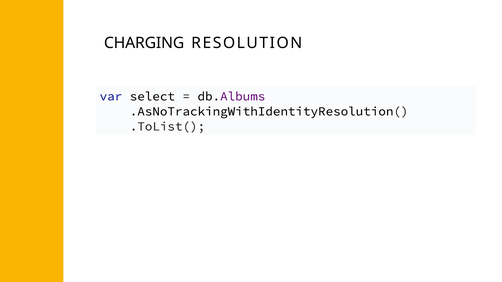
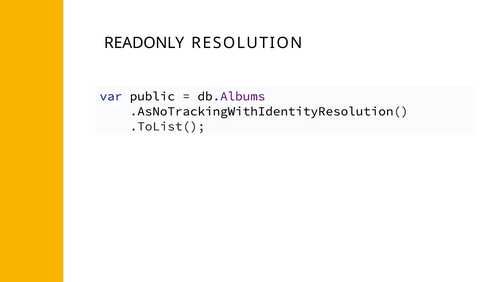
CHARGING: CHARGING -> READONLY
select: select -> public
